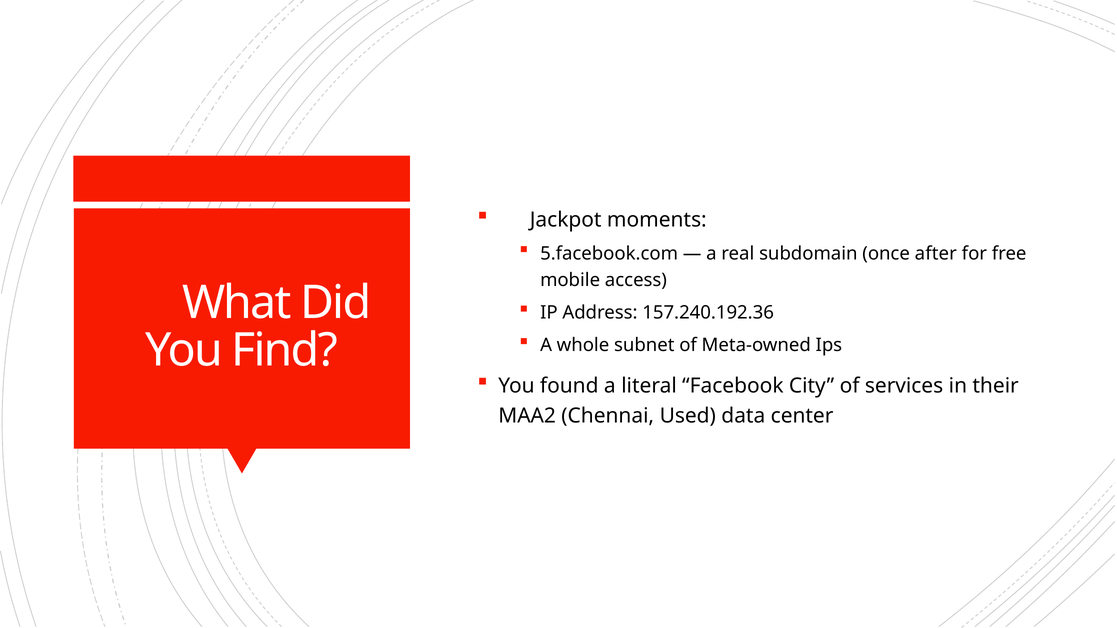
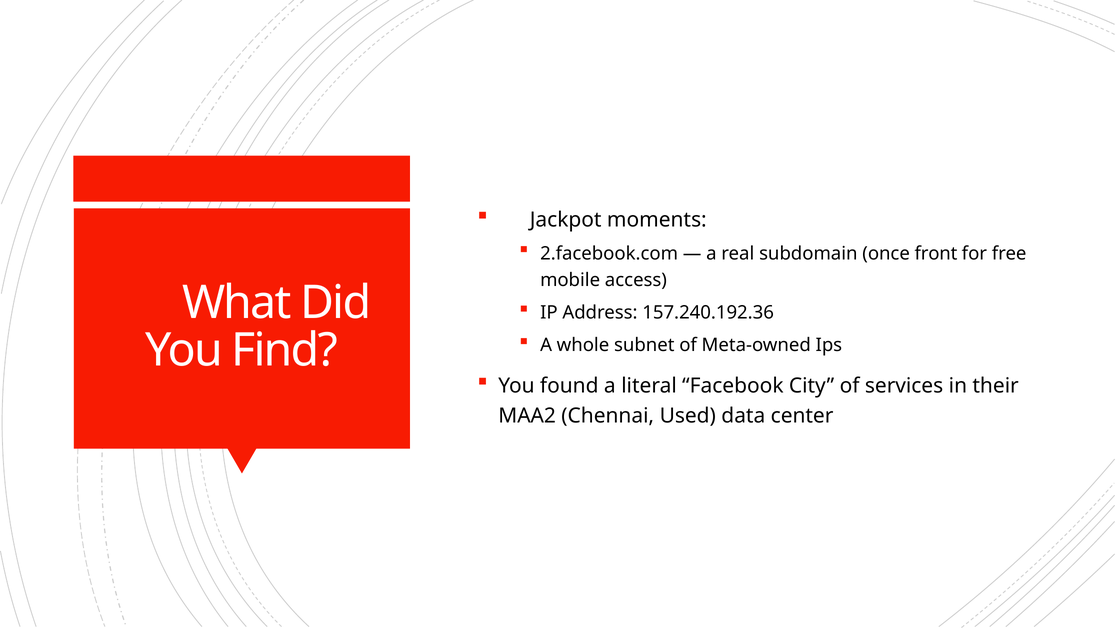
5.facebook.com: 5.facebook.com -> 2.facebook.com
after: after -> front
